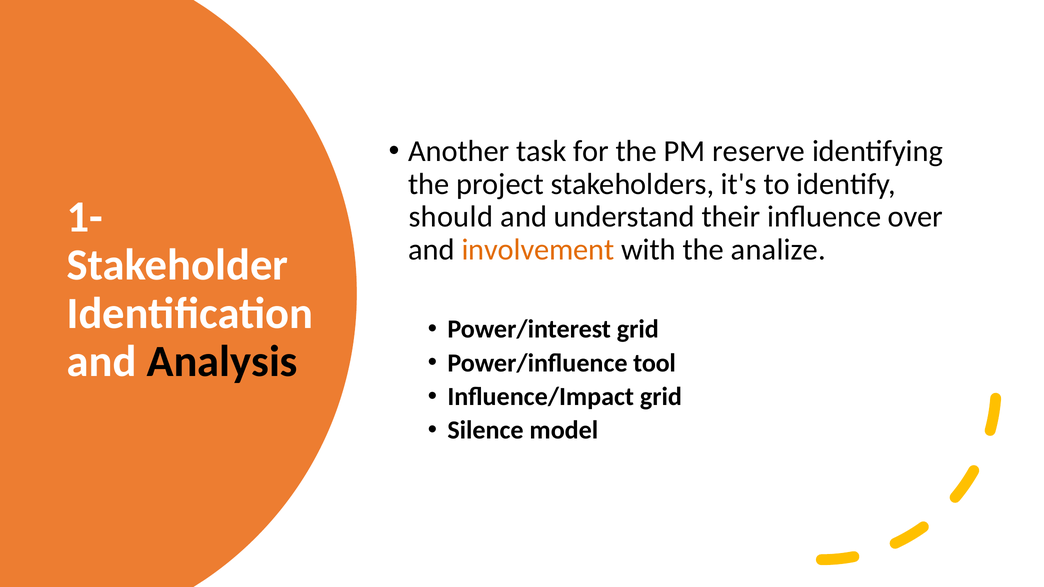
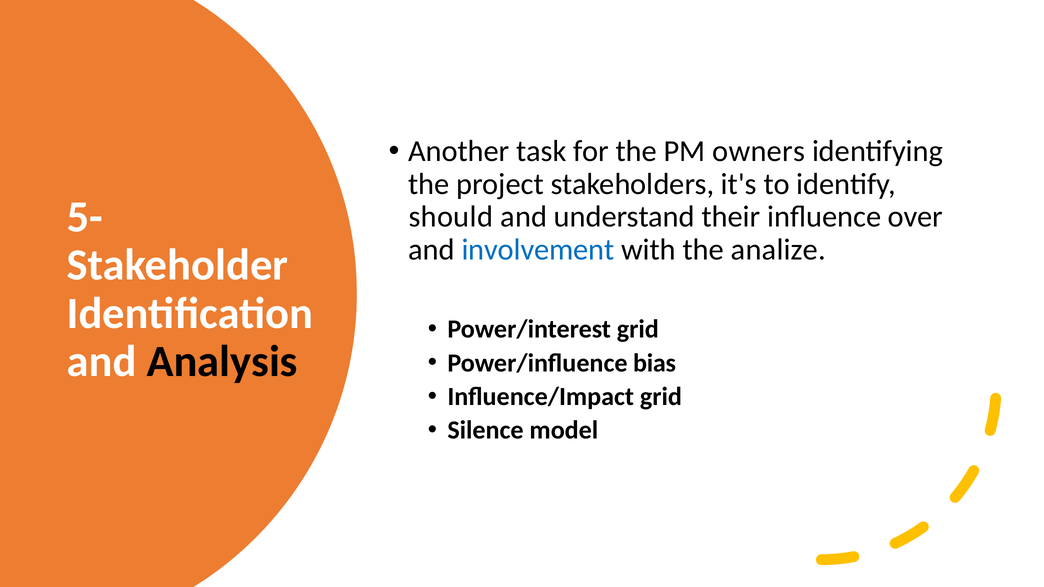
reserve: reserve -> owners
1-: 1- -> 5-
involvement colour: orange -> blue
tool: tool -> bias
